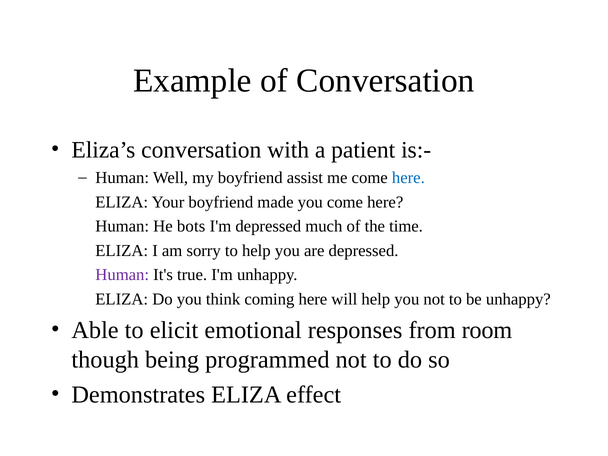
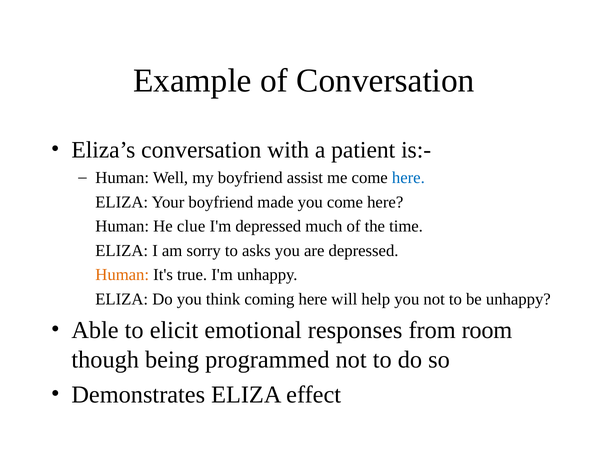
bots: bots -> clue
to help: help -> asks
Human at (122, 275) colour: purple -> orange
